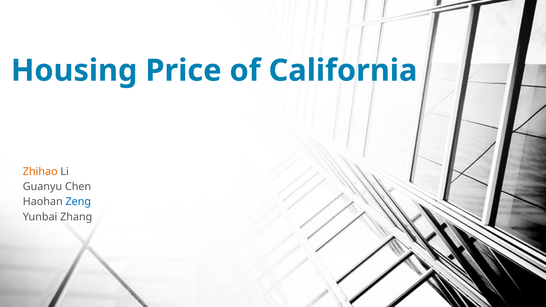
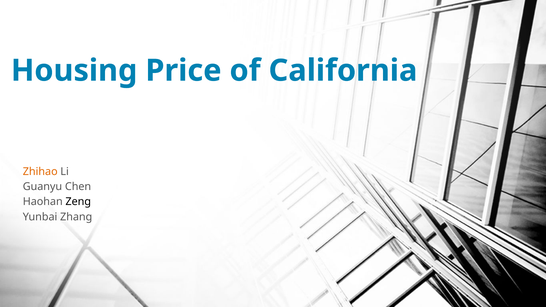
Zeng colour: blue -> black
